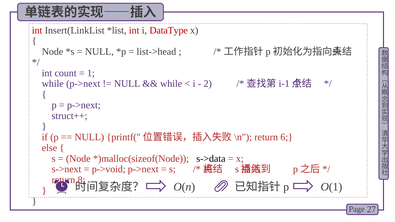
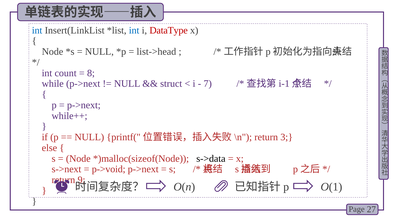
int at (37, 30) colour: red -> blue
int at (134, 30) colour: red -> blue
1: 1 -> 8
while at (171, 84): while -> struct
2: 2 -> 7
struct++: struct++ -> while++
6: 6 -> 3
8: 8 -> 9
